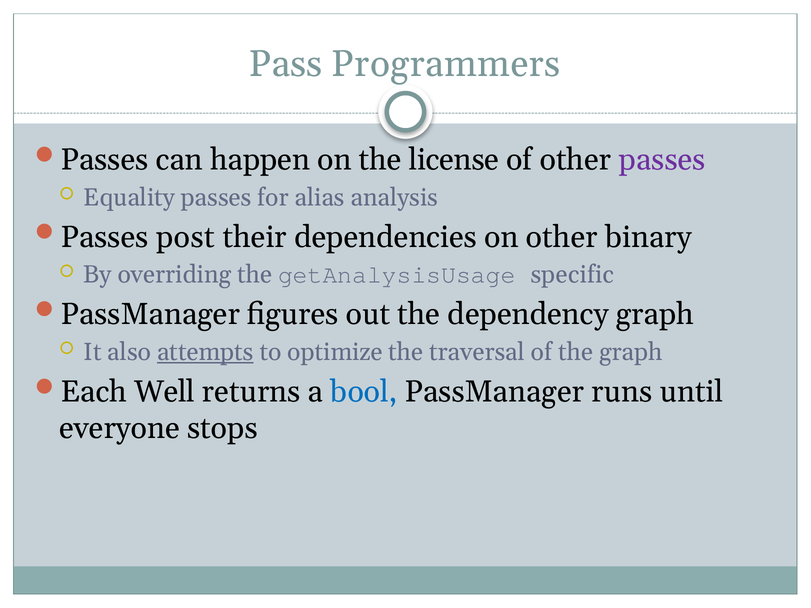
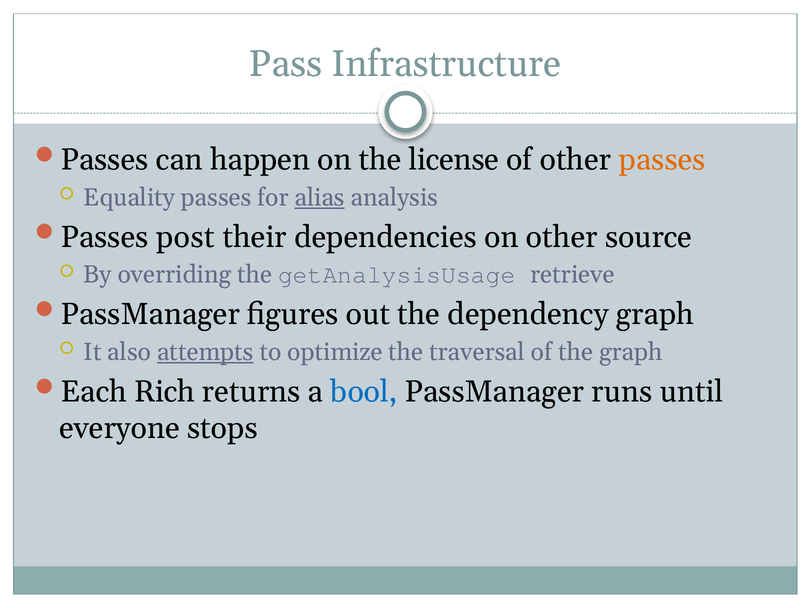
Programmers: Programmers -> Infrastructure
passes at (662, 160) colour: purple -> orange
alias underline: none -> present
binary: binary -> source
specific: specific -> retrieve
Well: Well -> Rich
